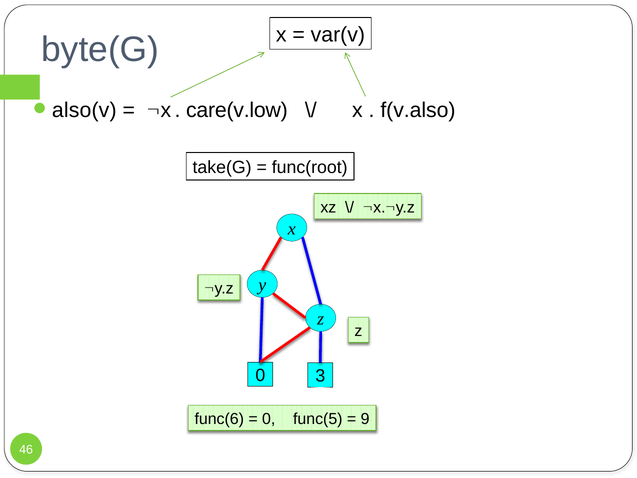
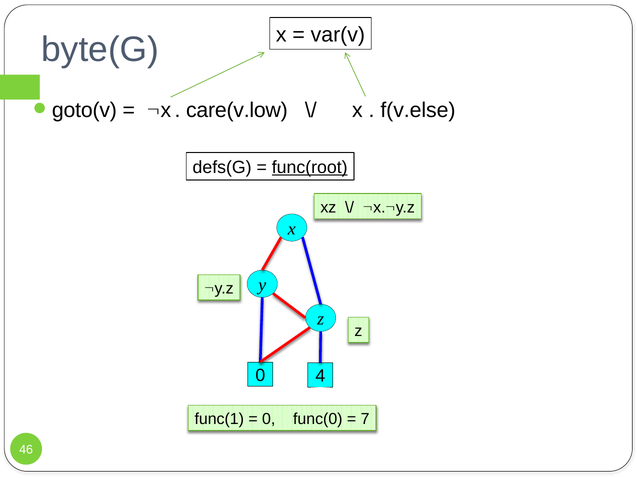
also(v: also(v -> goto(v
f(v.also: f(v.also -> f(v.else
take(G: take(G -> defs(G
func(root underline: none -> present
3: 3 -> 4
func(6: func(6 -> func(1
func(5: func(5 -> func(0
9: 9 -> 7
